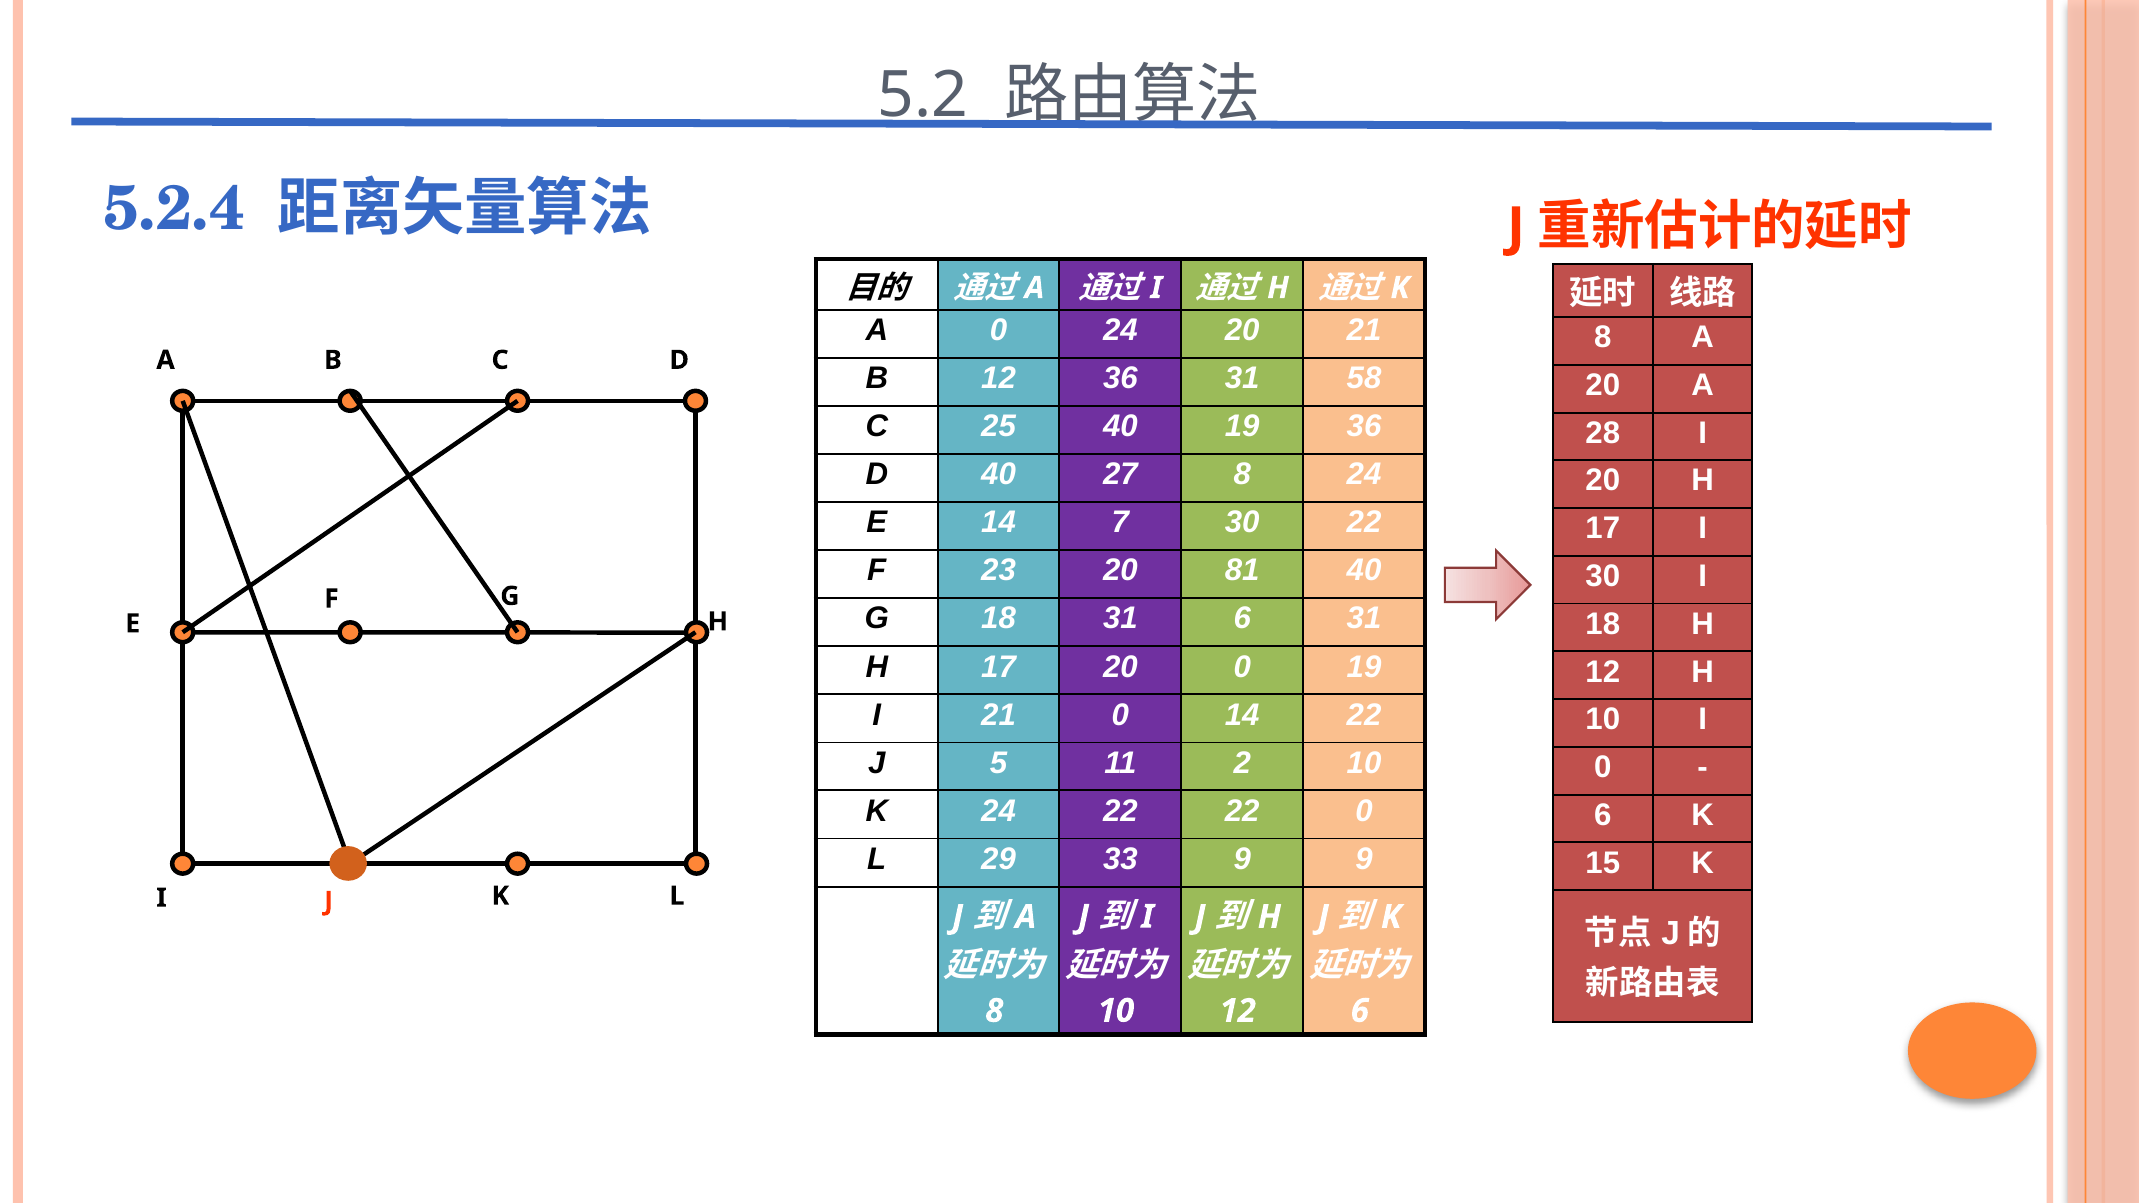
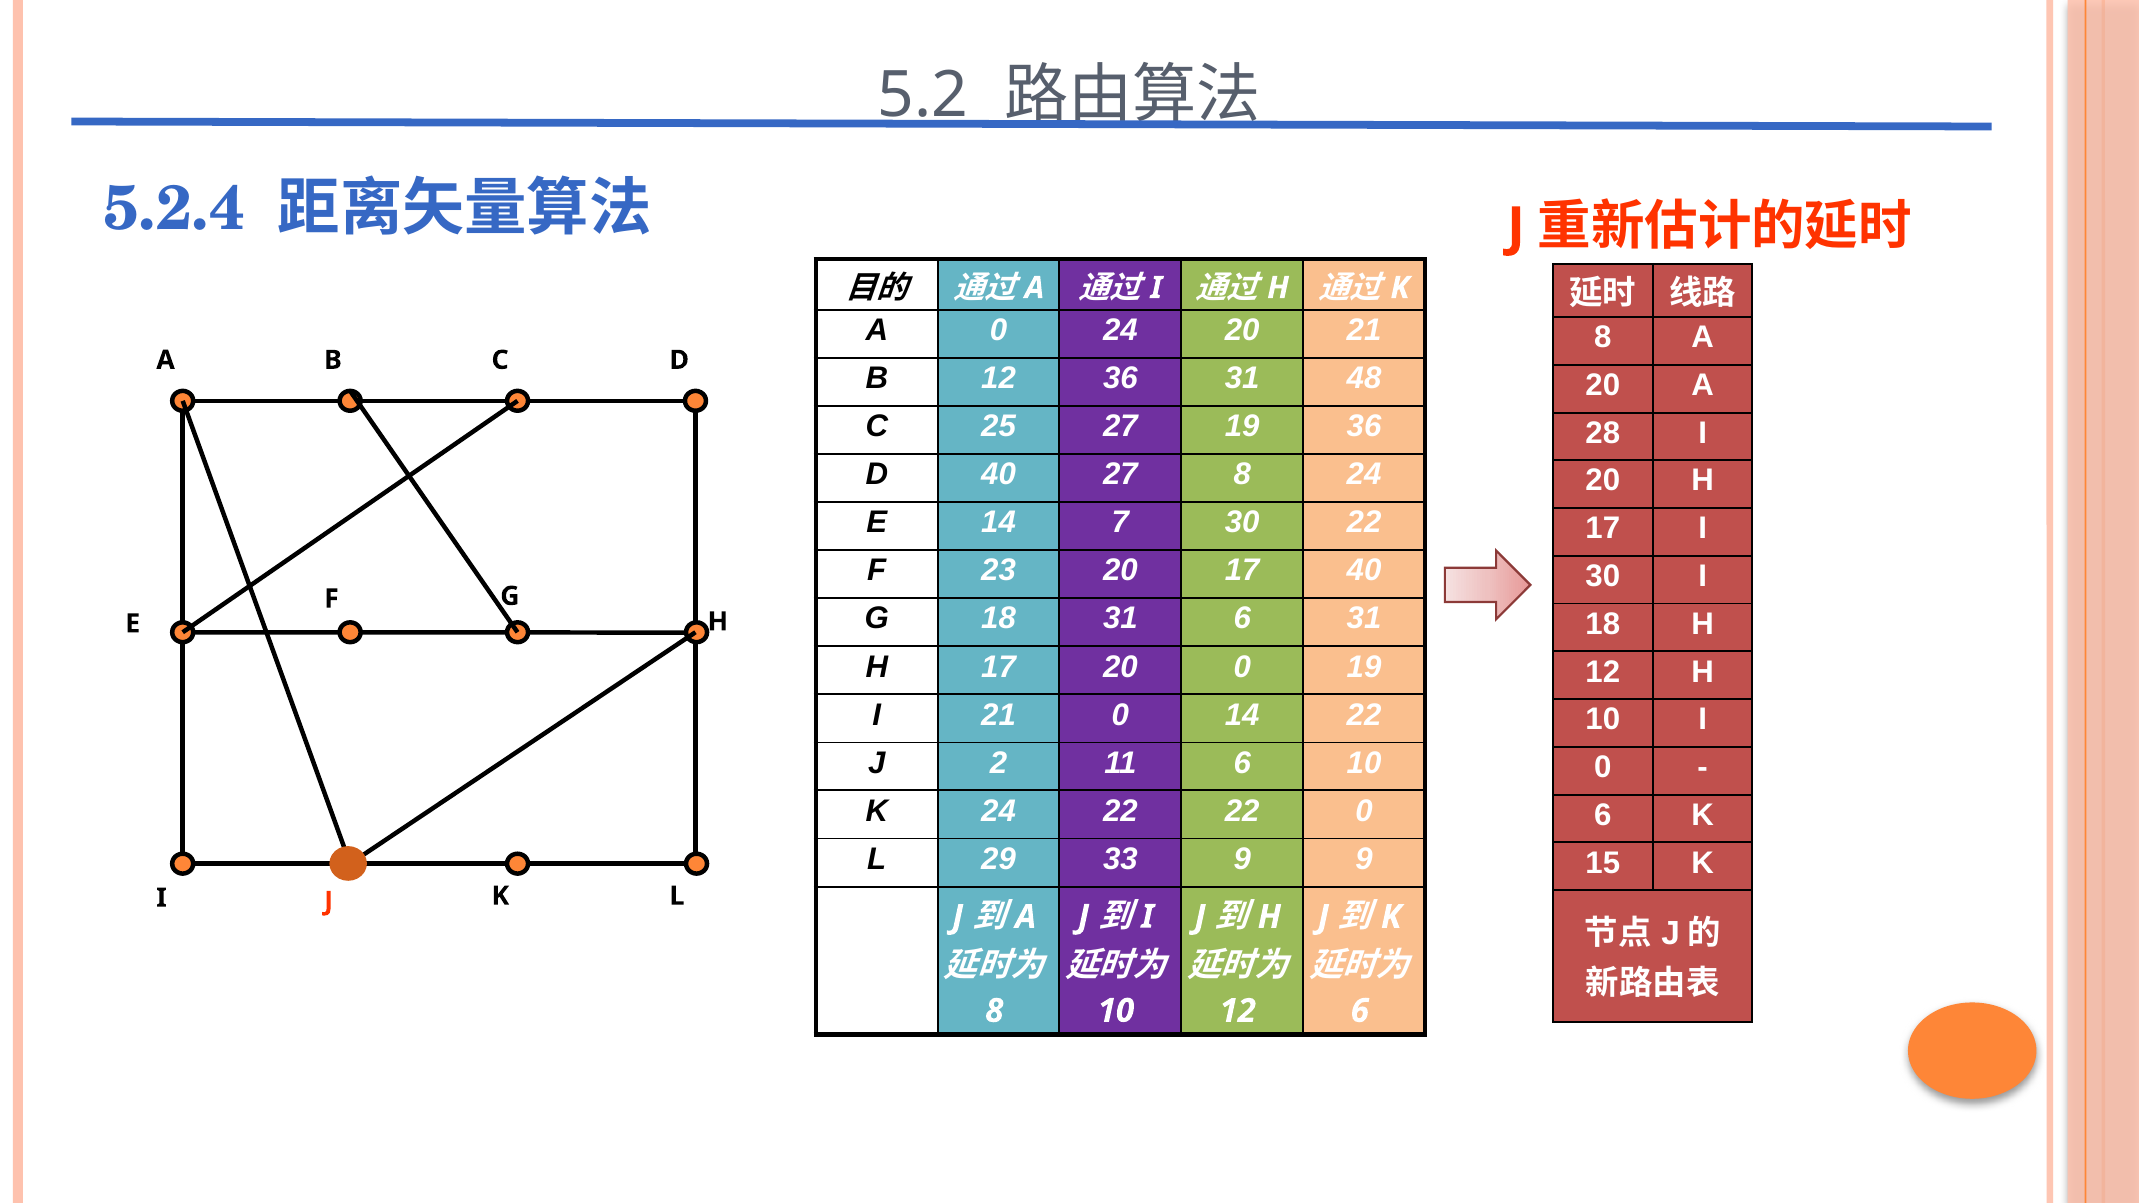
58: 58 -> 48
25 40: 40 -> 27
20 81: 81 -> 17
5: 5 -> 2
11 2: 2 -> 6
